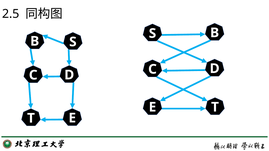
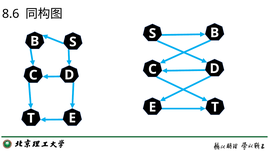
2.5: 2.5 -> 8.6
